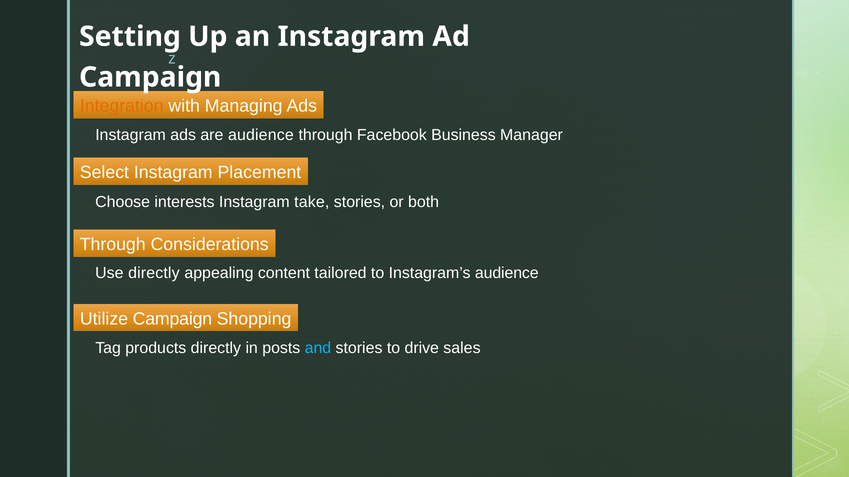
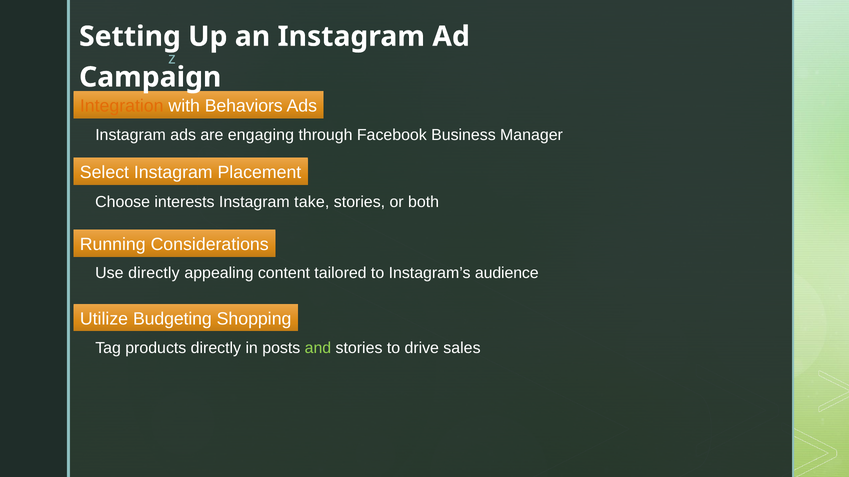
Managing: Managing -> Behaviors
are audience: audience -> engaging
Through at (113, 245): Through -> Running
Utilize Campaign: Campaign -> Budgeting
and colour: light blue -> light green
